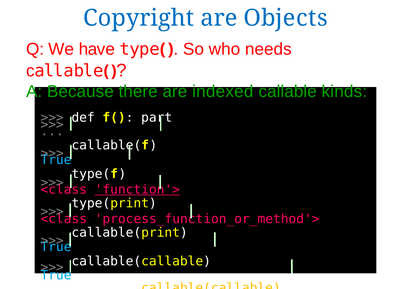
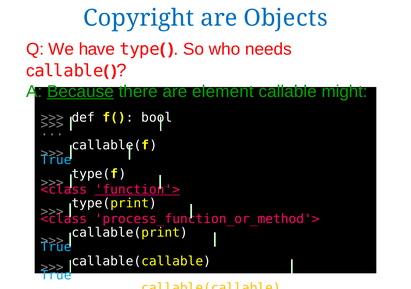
Because underline: none -> present
indexed: indexed -> element
kinds: kinds -> might
part: part -> bool
